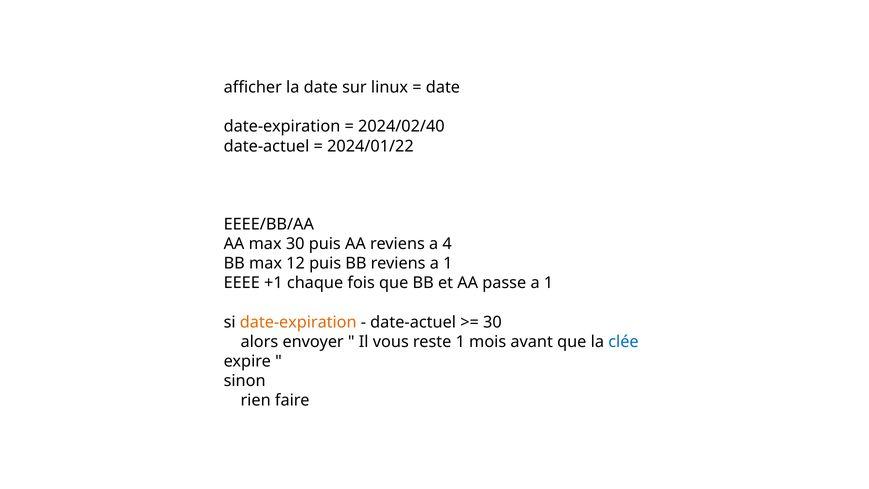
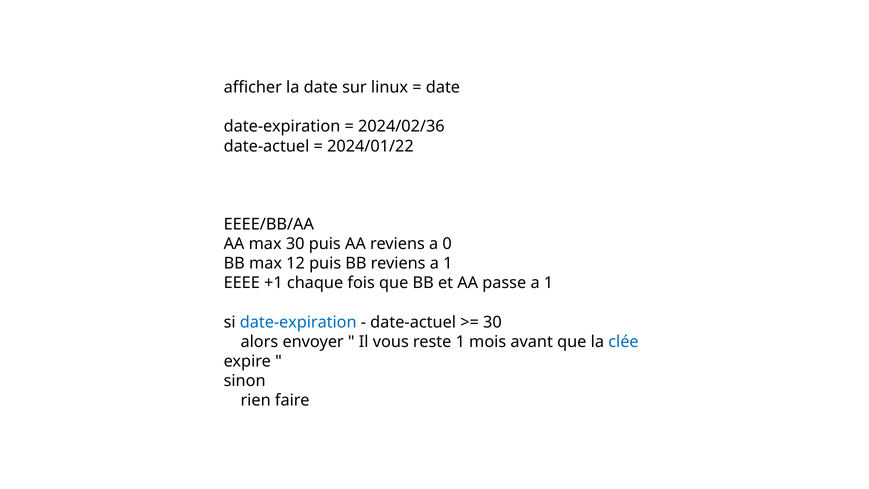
2024/02/40: 2024/02/40 -> 2024/02/36
4: 4 -> 0
date-expiration at (298, 322) colour: orange -> blue
